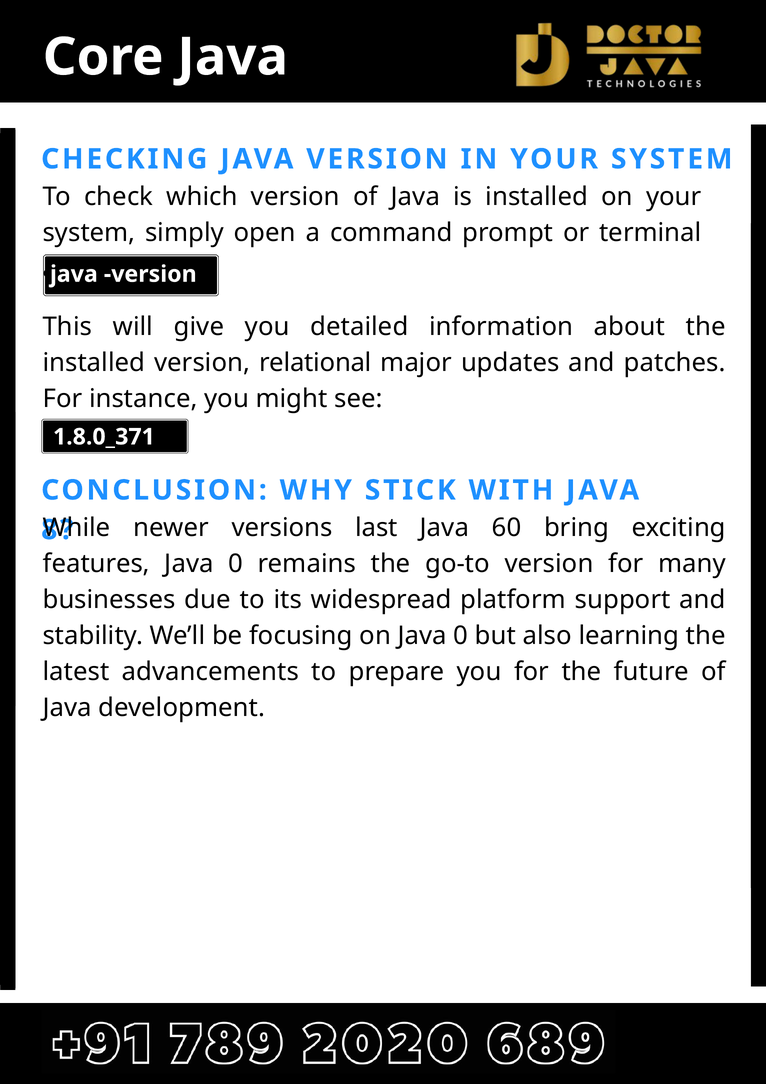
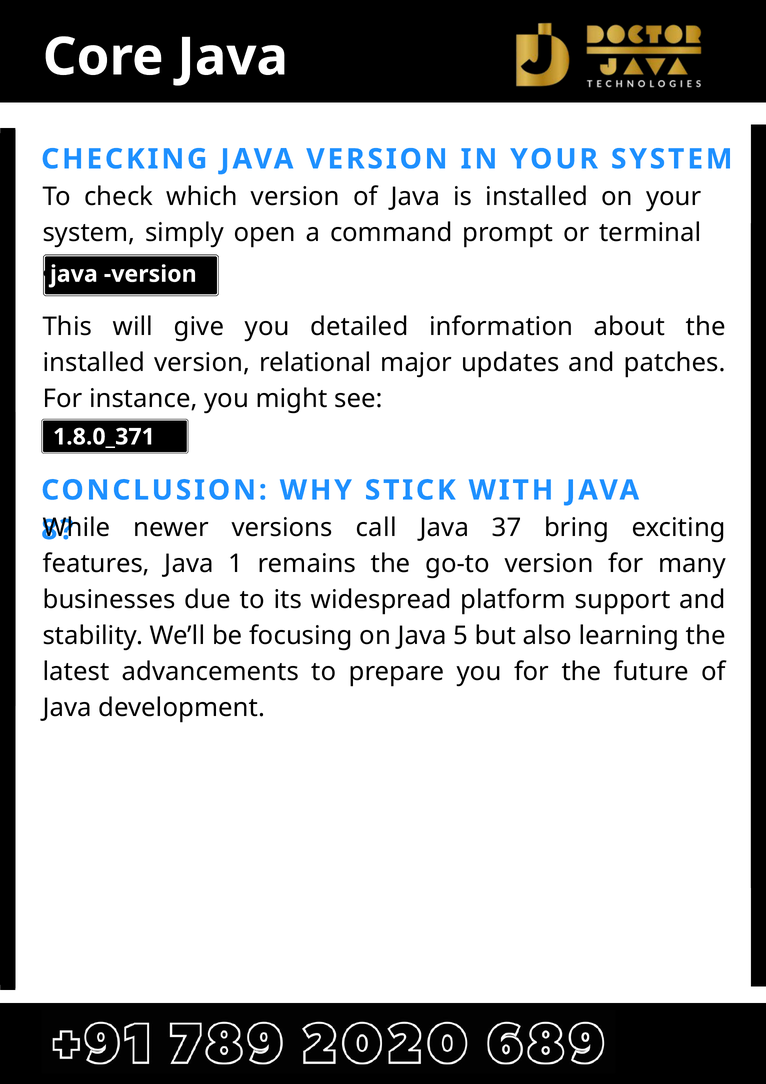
last: last -> call
60: 60 -> 37
features Java 0: 0 -> 1
on Java 0: 0 -> 5
